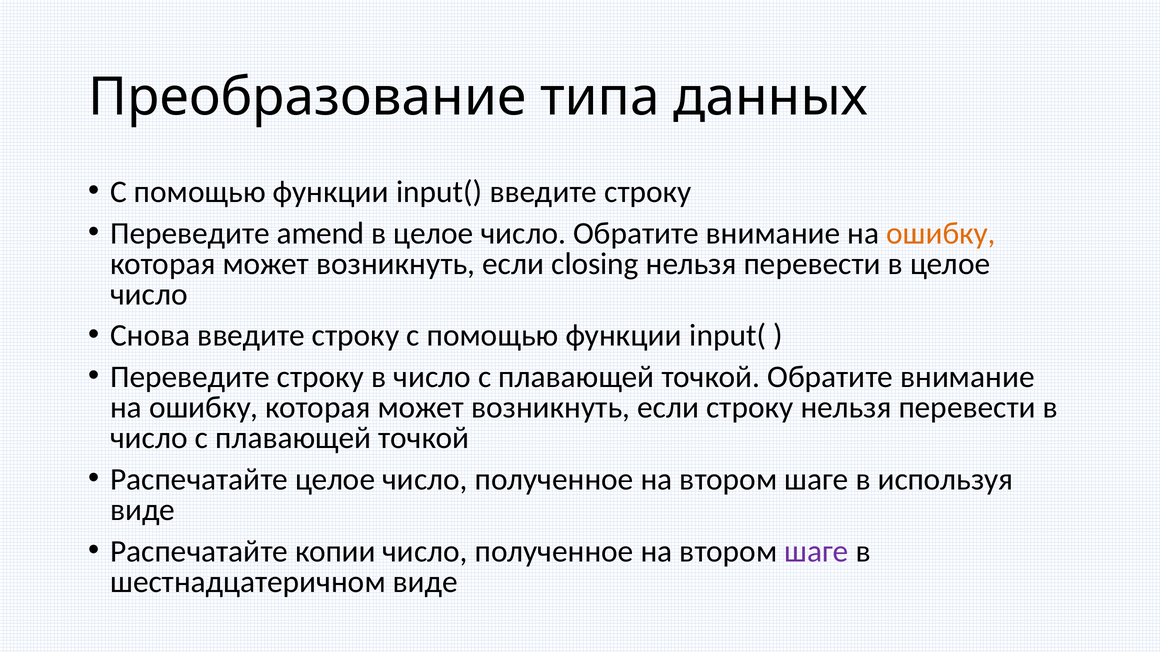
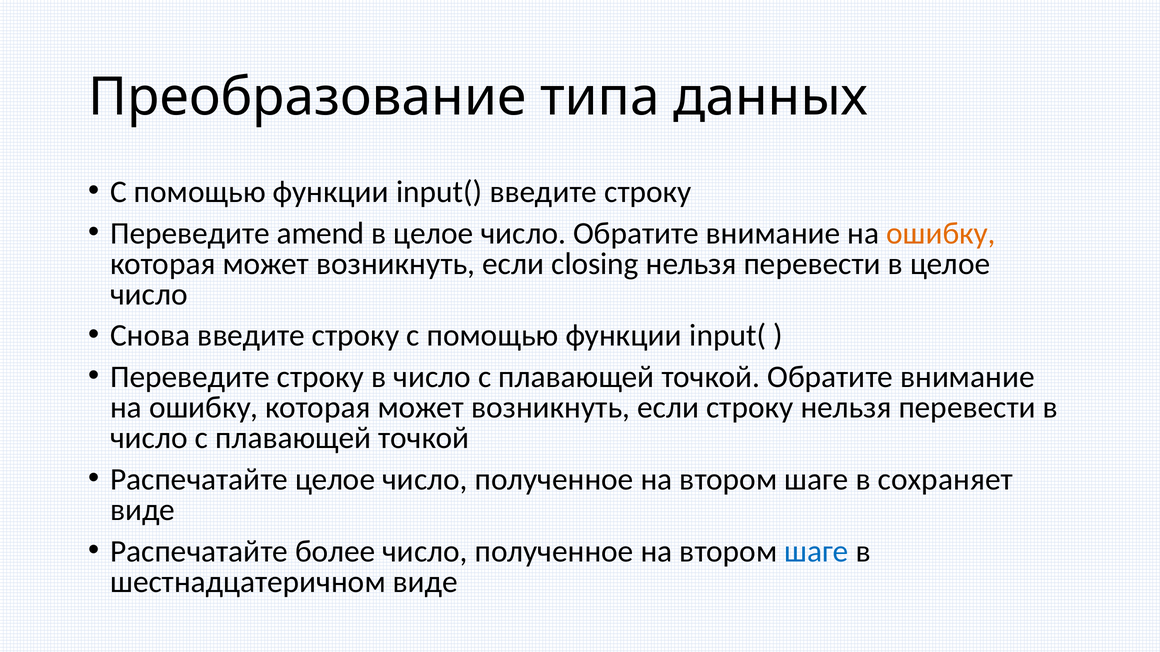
используя: используя -> сохраняет
копии: копии -> более
шаге at (816, 552) colour: purple -> blue
